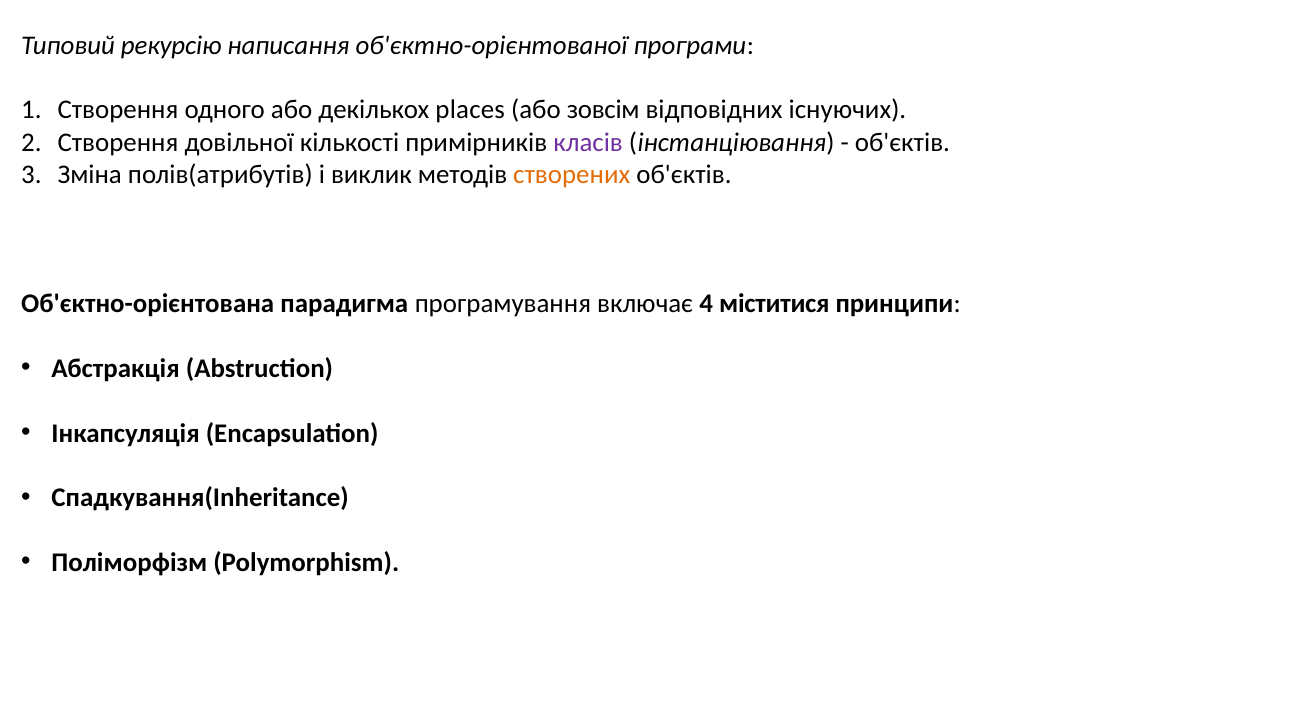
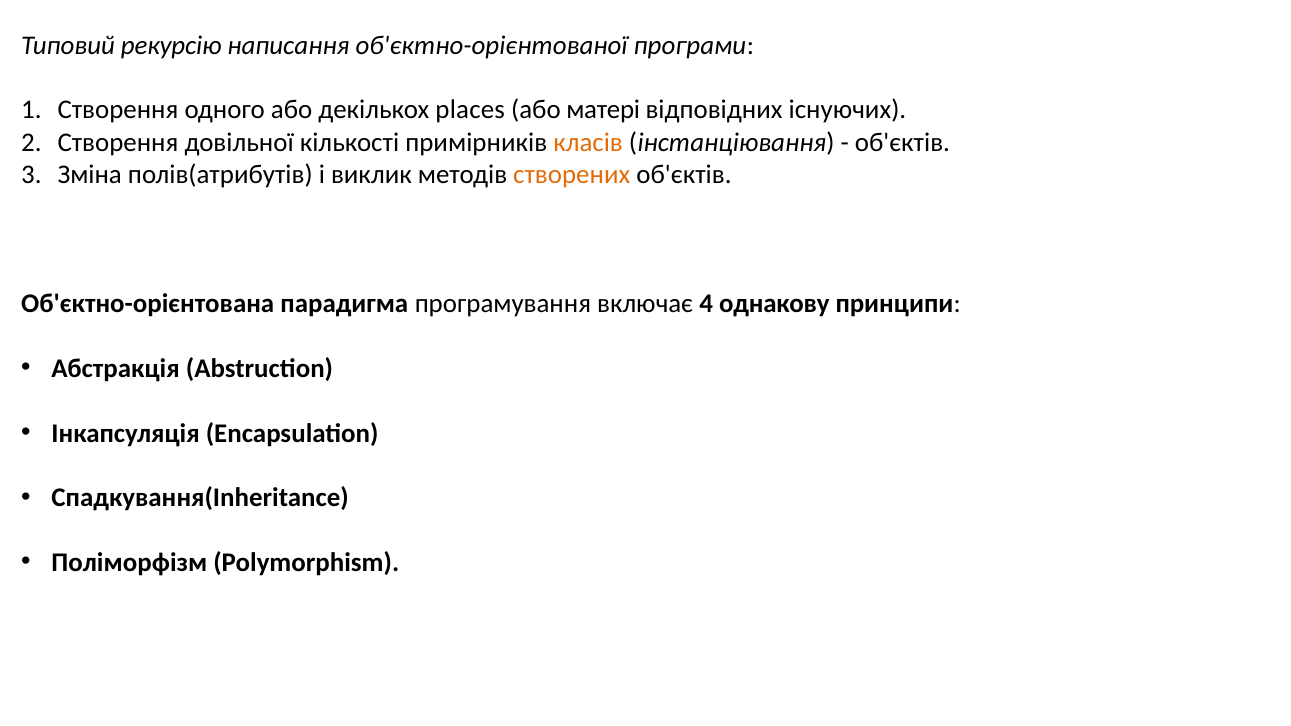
зовсім: зовсім -> матері
класів colour: purple -> orange
міститися: міститися -> однакову
